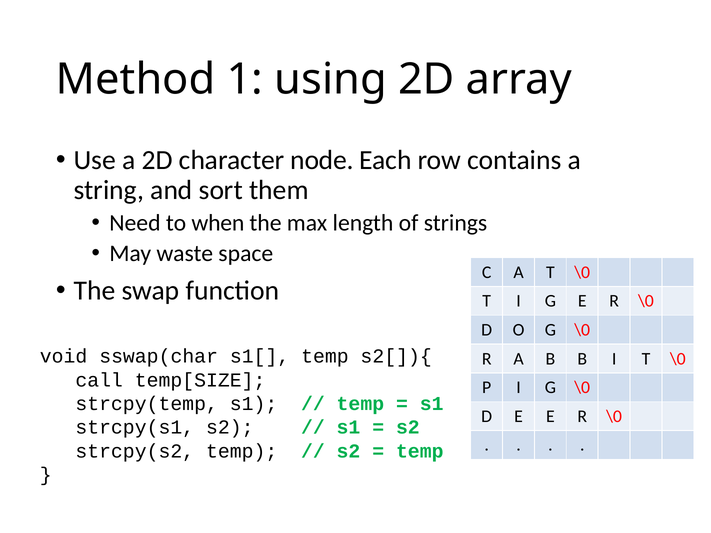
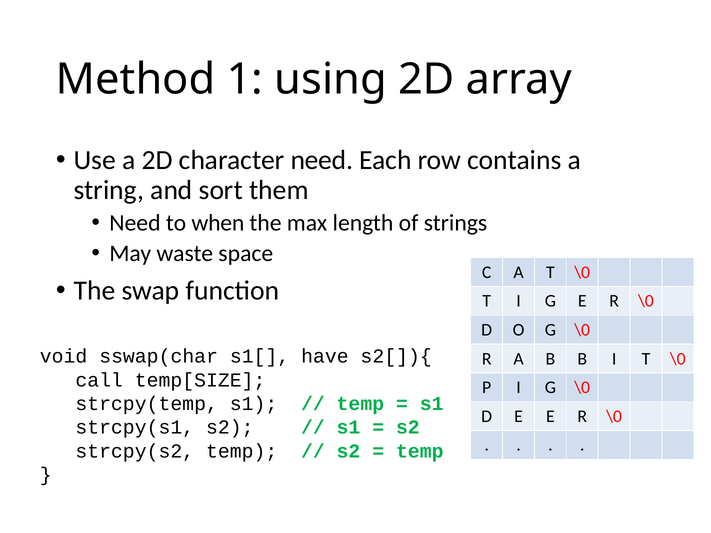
character node: node -> need
s1[ temp: temp -> have
